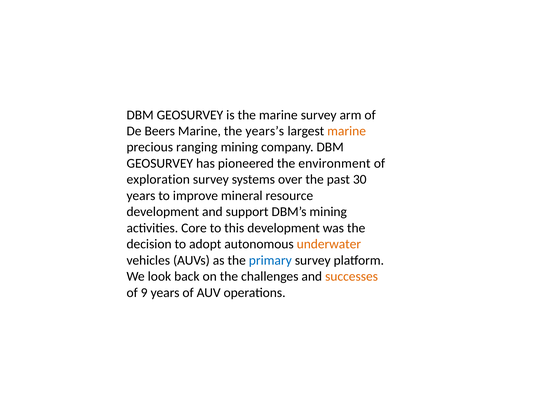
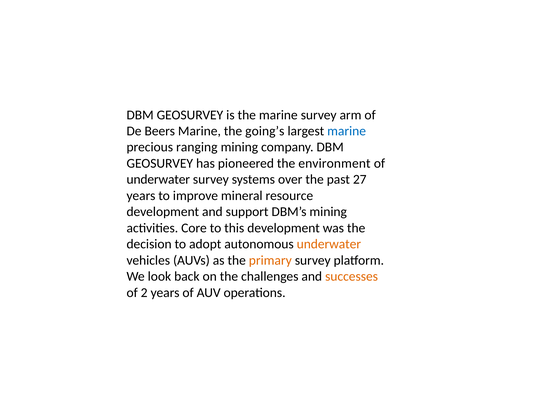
years’s: years’s -> going’s
marine at (347, 131) colour: orange -> blue
exploration at (158, 180): exploration -> underwater
30: 30 -> 27
primary colour: blue -> orange
9: 9 -> 2
